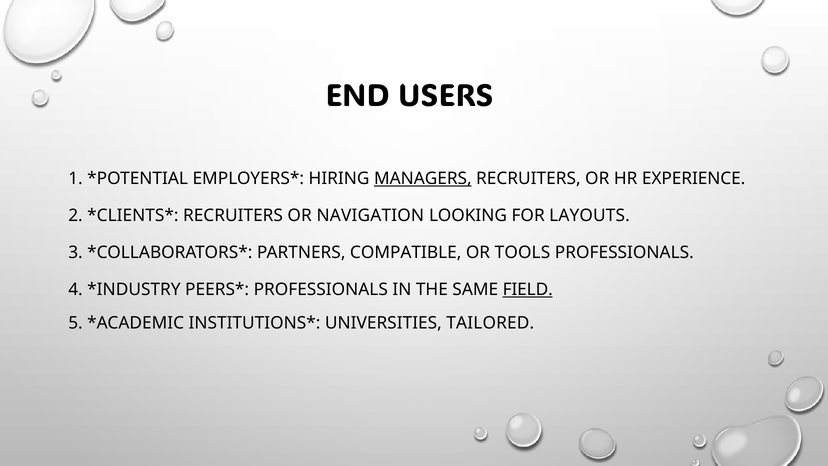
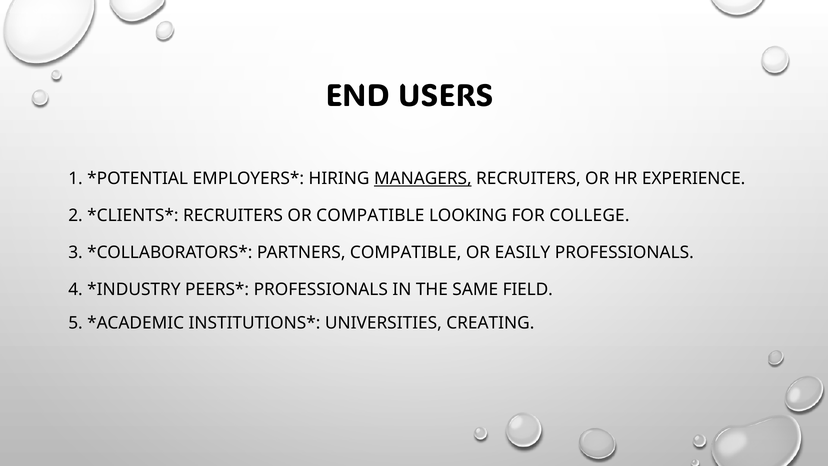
OR NAVIGATION: NAVIGATION -> COMPATIBLE
LAYOUTS: LAYOUTS -> COLLEGE
TOOLS: TOOLS -> EASILY
FIELD underline: present -> none
TAILORED: TAILORED -> CREATING
